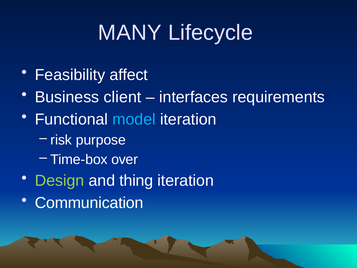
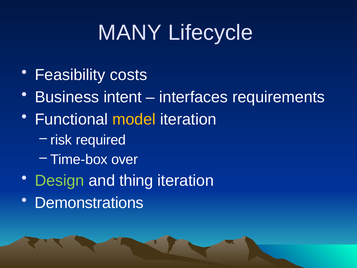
affect: affect -> costs
client: client -> intent
model colour: light blue -> yellow
purpose: purpose -> required
Communication: Communication -> Demonstrations
